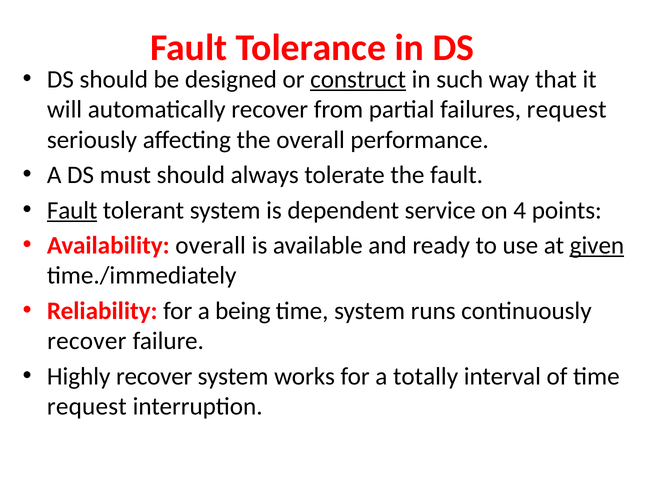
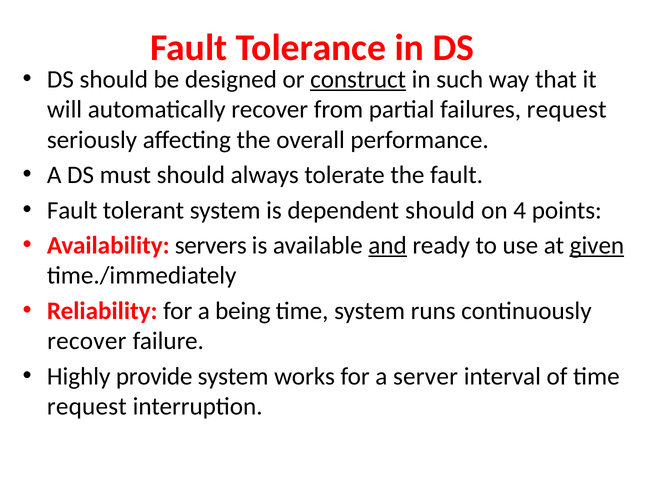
Fault at (72, 210) underline: present -> none
dependent service: service -> should
Availability overall: overall -> servers
and underline: none -> present
Highly recover: recover -> provide
totally: totally -> server
